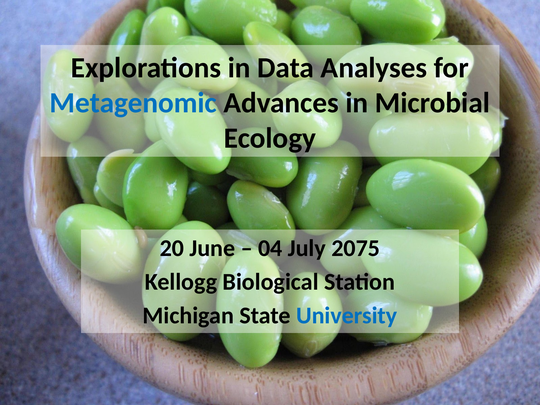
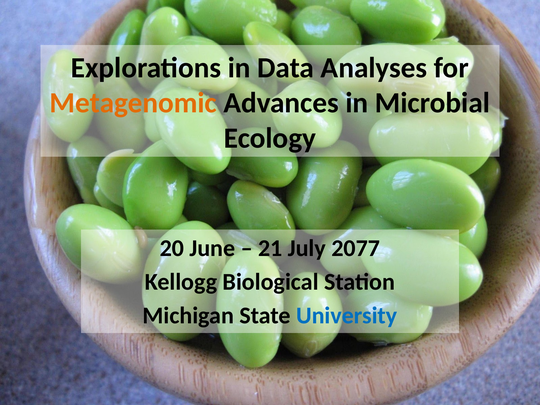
Metagenomic colour: blue -> orange
04: 04 -> 21
2075: 2075 -> 2077
